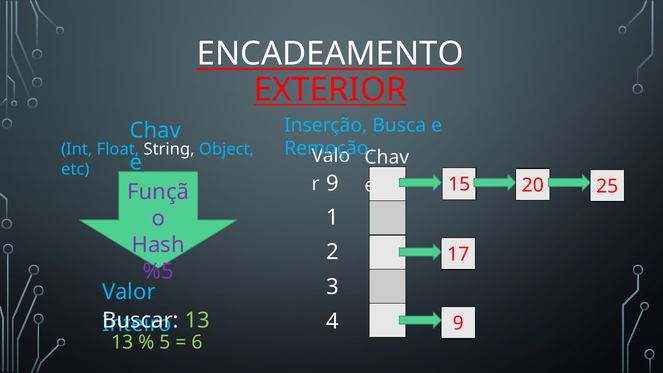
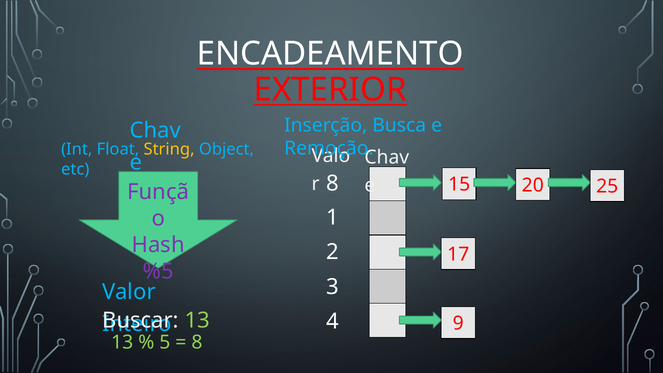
String colour: white -> yellow
9 at (333, 183): 9 -> 8
6 at (197, 342): 6 -> 8
